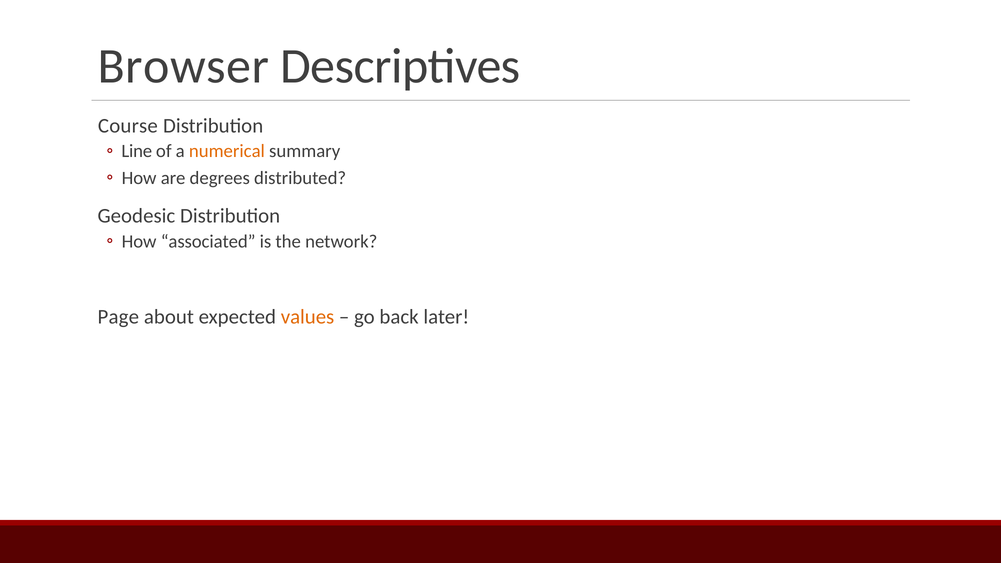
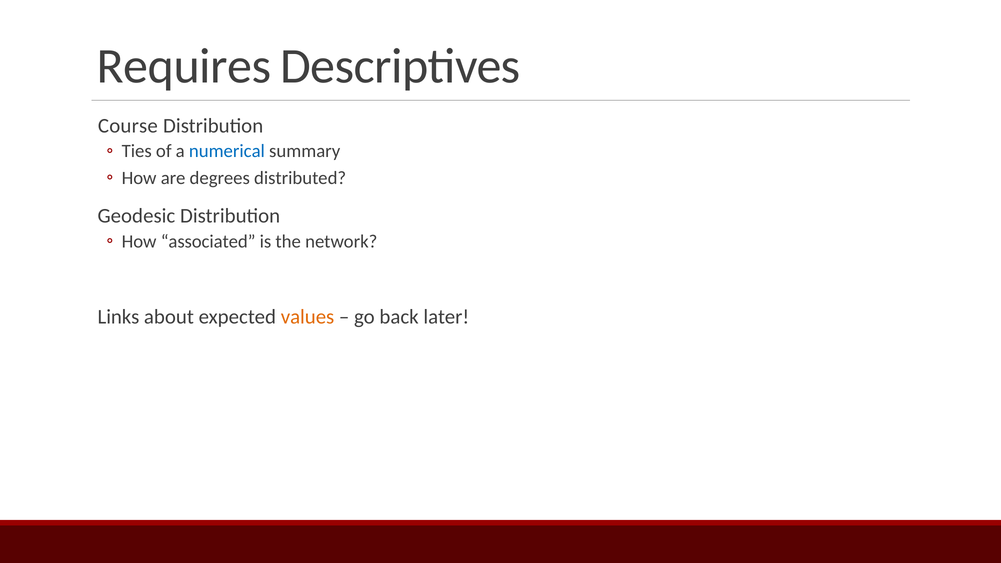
Browser: Browser -> Requires
Line: Line -> Ties
numerical colour: orange -> blue
Page: Page -> Links
